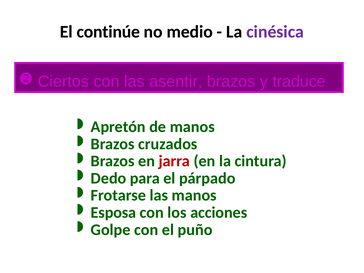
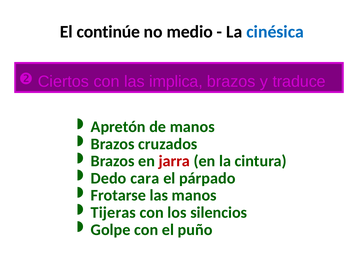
cinésica colour: purple -> blue
asentir: asentir -> implica
para: para -> cara
Esposa: Esposa -> Tijeras
acciones: acciones -> silencios
